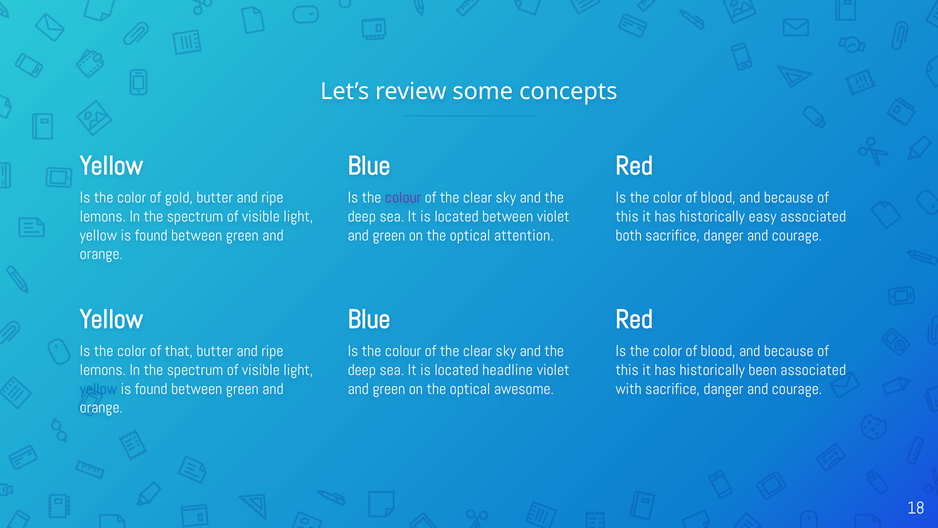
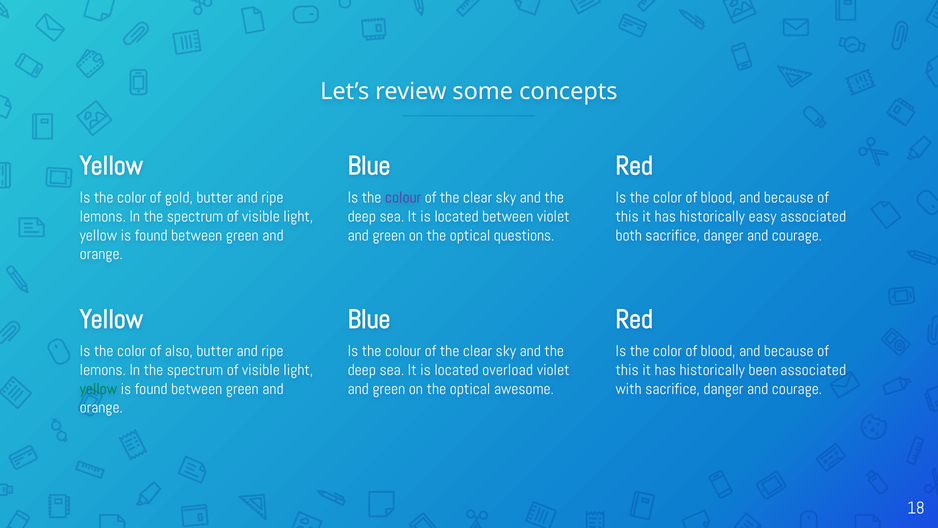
attention: attention -> questions
that: that -> also
headline: headline -> overload
yellow at (98, 389) colour: blue -> green
